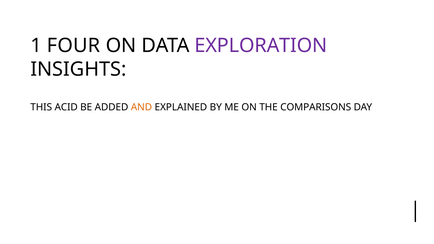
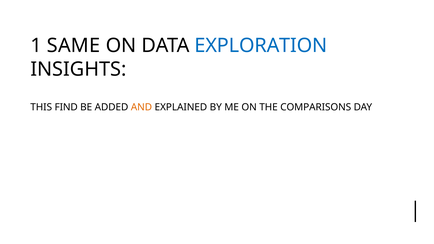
FOUR: FOUR -> SAME
EXPLORATION colour: purple -> blue
ACID: ACID -> FIND
